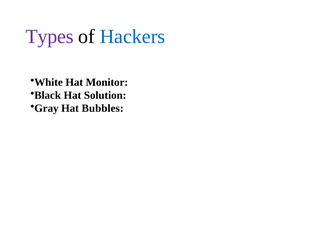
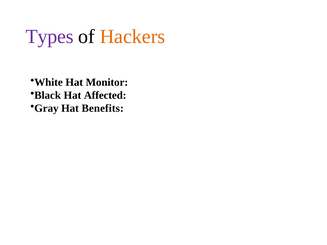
Hackers colour: blue -> orange
Solution: Solution -> Affected
Bubbles: Bubbles -> Benefits
